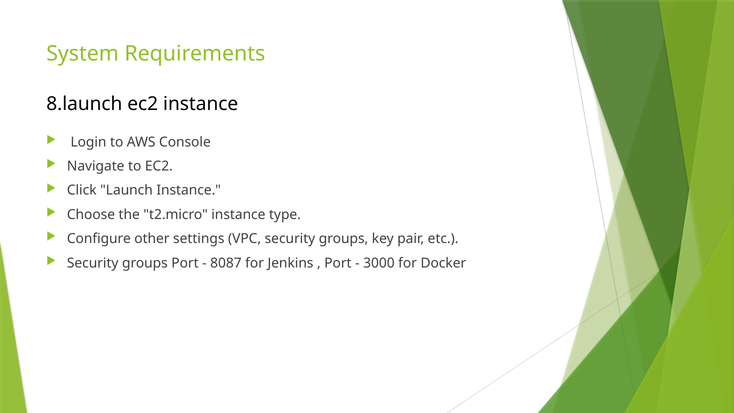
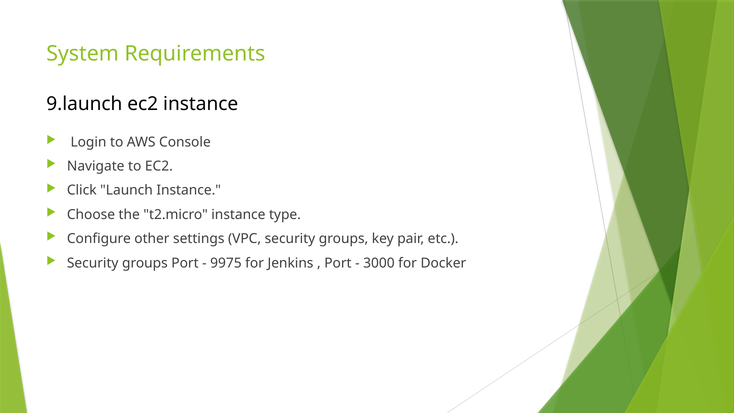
8.launch: 8.launch -> 9.launch
8087: 8087 -> 9975
